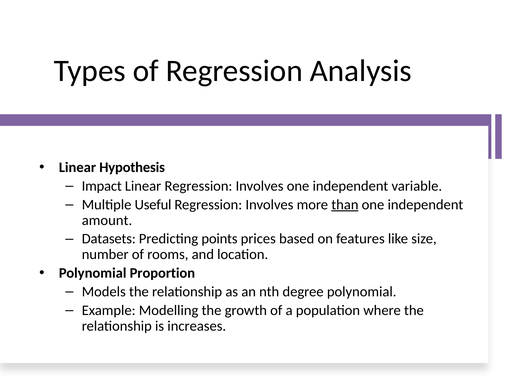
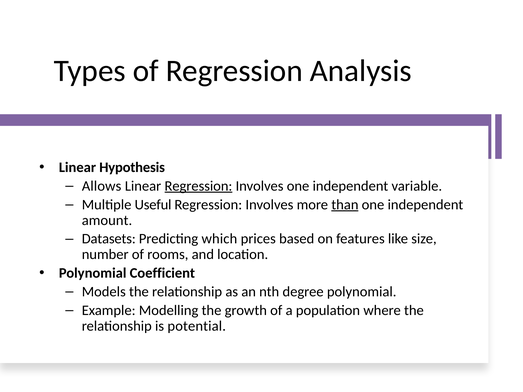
Impact at (102, 186): Impact -> Allows
Regression at (198, 186) underline: none -> present
points: points -> which
Proportion: Proportion -> Coefficient
increases: increases -> potential
